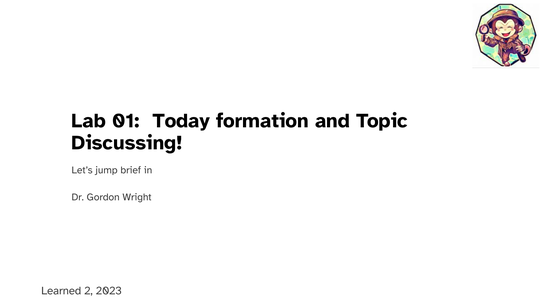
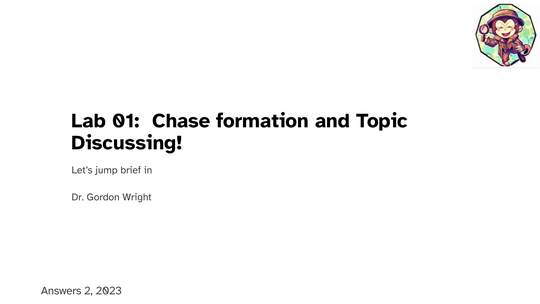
Today: Today -> Chase
Learned: Learned -> Answers
